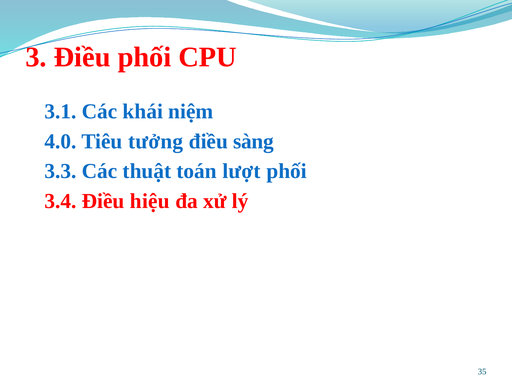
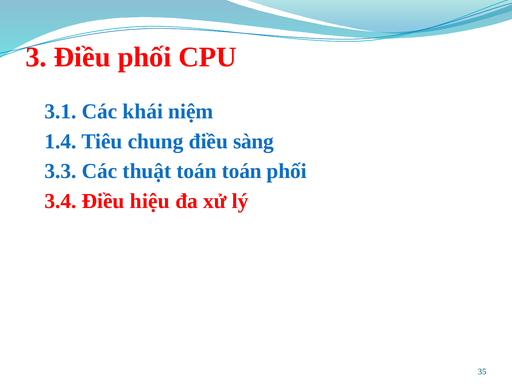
4.0: 4.0 -> 1.4
tưởng: tưởng -> chung
toán lượt: lượt -> toán
